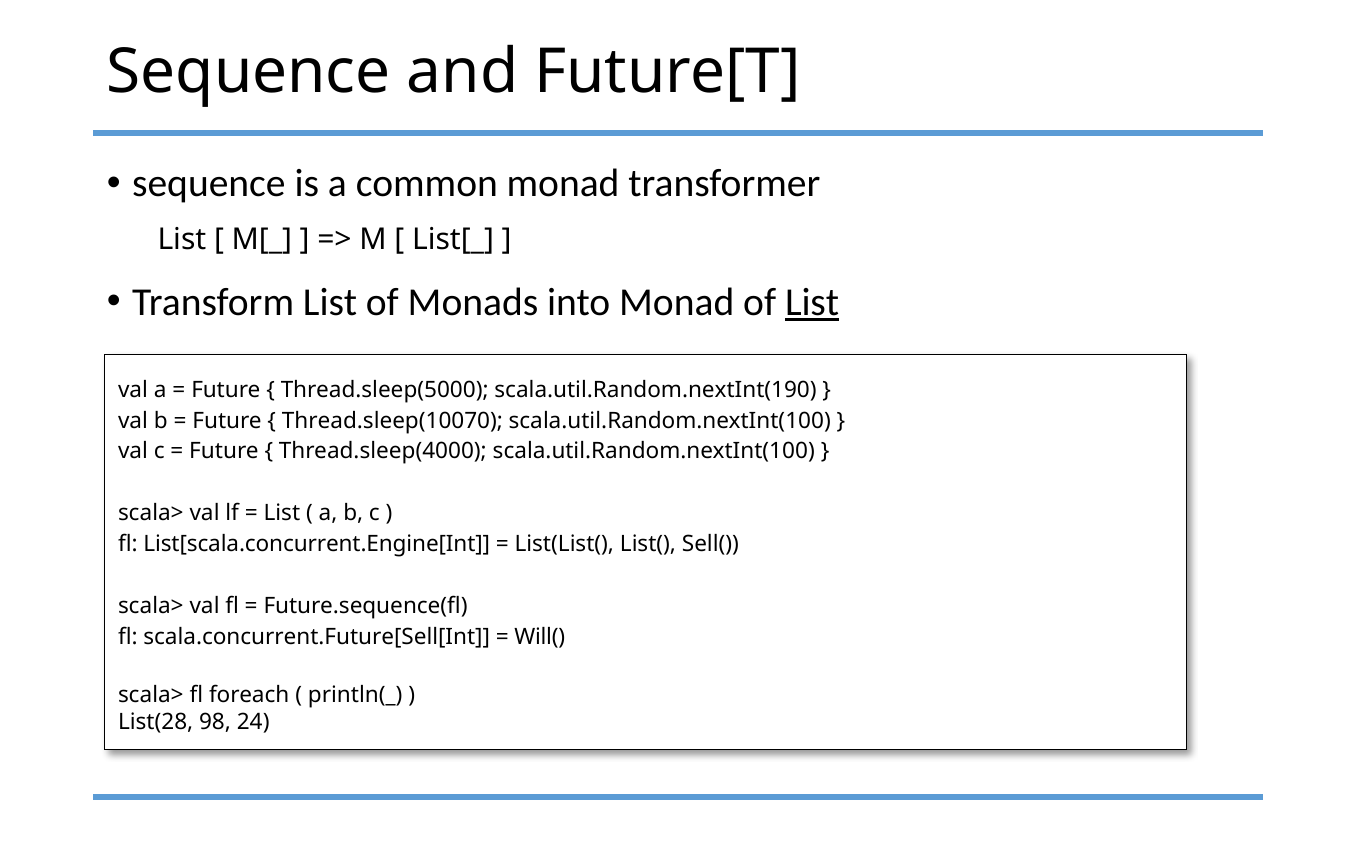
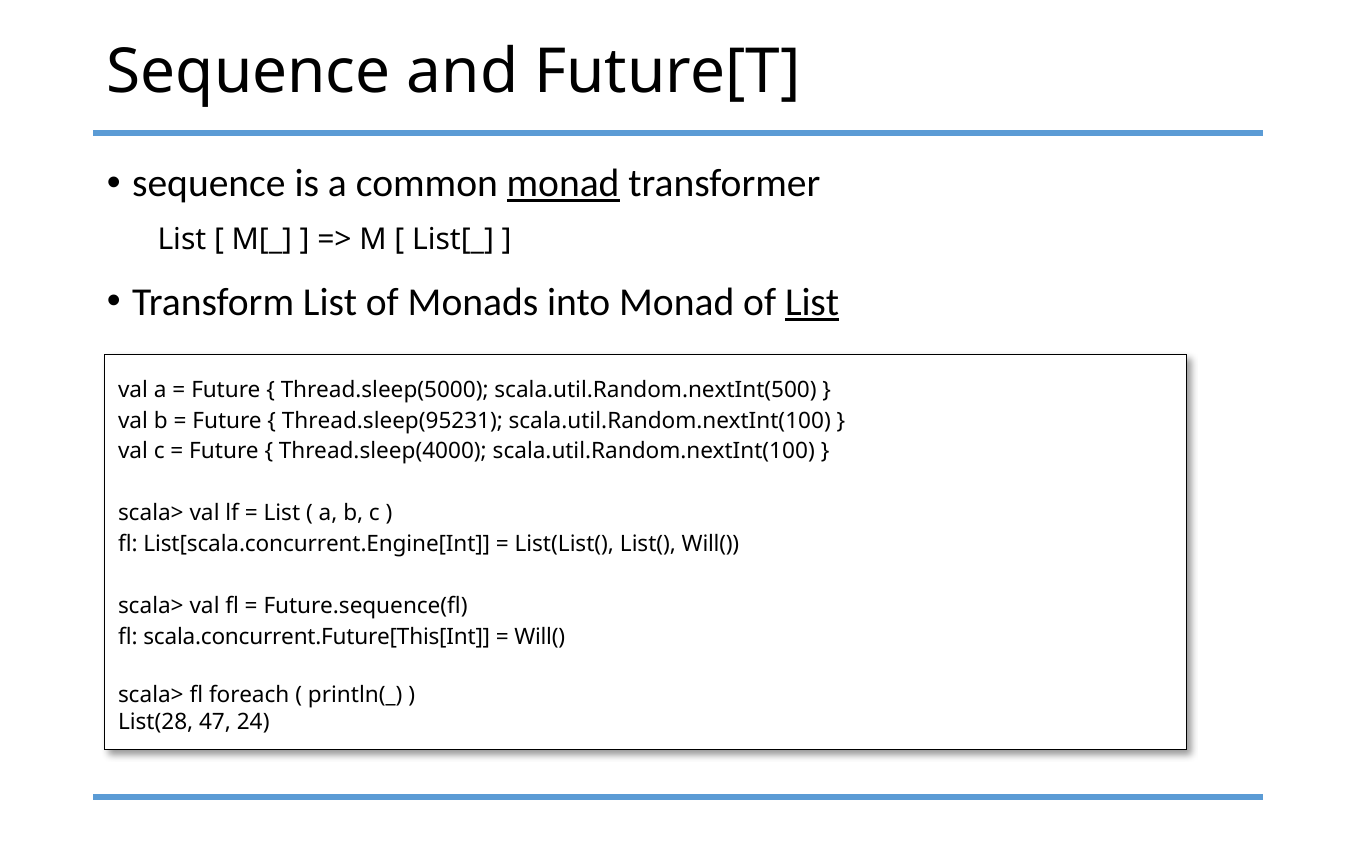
monad at (563, 184) underline: none -> present
scala.util.Random.nextInt(190: scala.util.Random.nextInt(190 -> scala.util.Random.nextInt(500
Thread.sleep(10070: Thread.sleep(10070 -> Thread.sleep(95231
List( Sell(: Sell( -> Will(
scala.concurrent.Future[Sell[Int: scala.concurrent.Future[Sell[Int -> scala.concurrent.Future[This[Int
98: 98 -> 47
